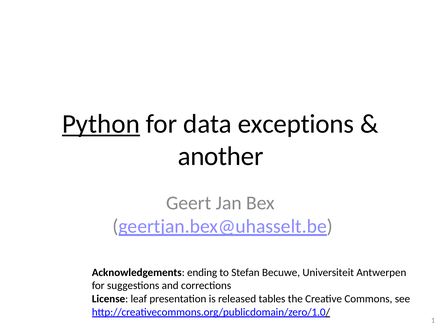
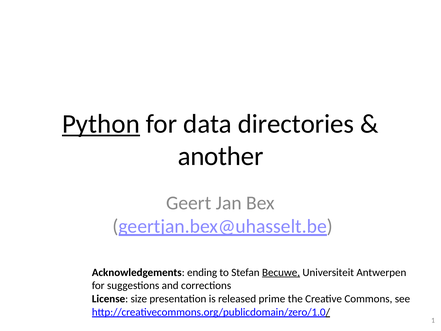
exceptions: exceptions -> directories
Becuwe underline: none -> present
leaf: leaf -> size
tables: tables -> prime
